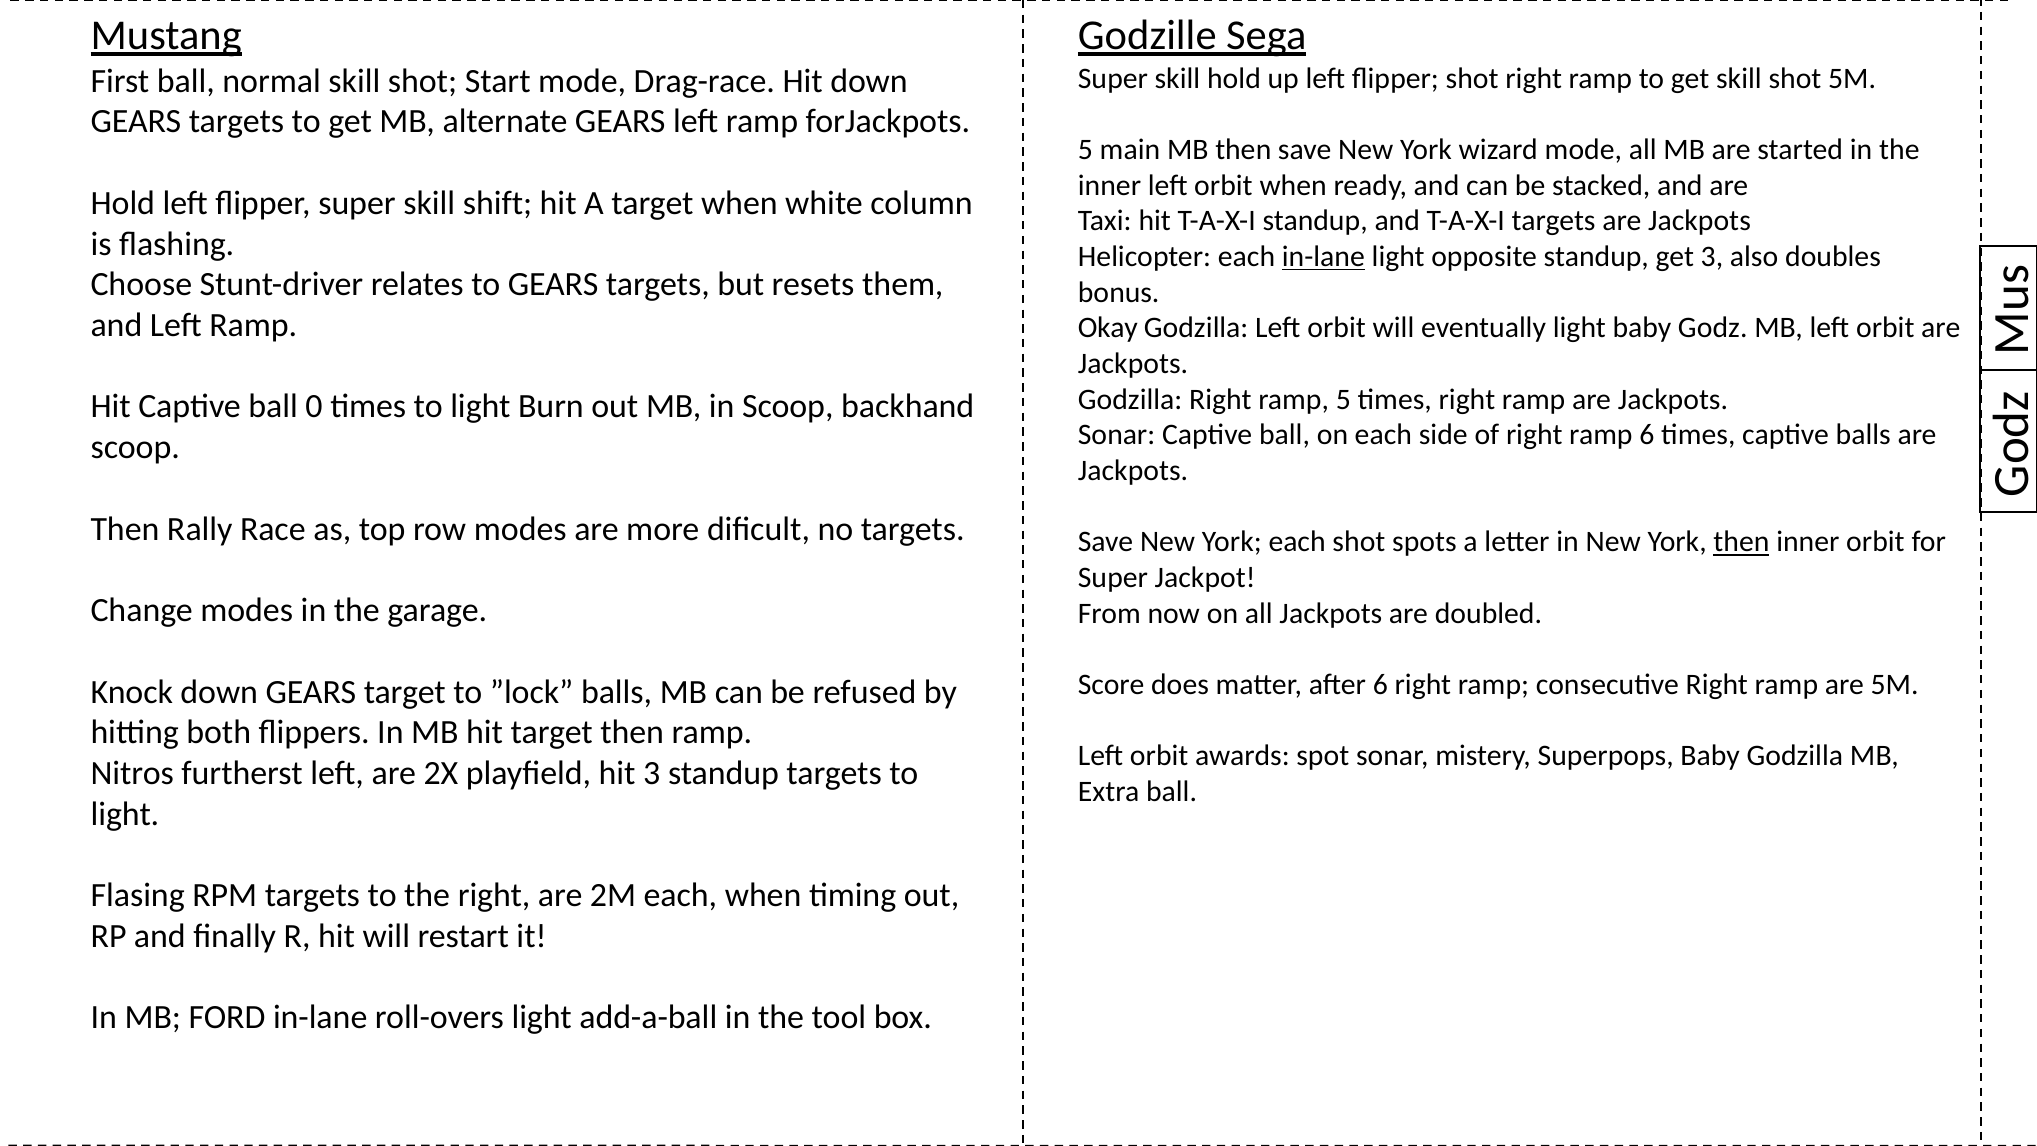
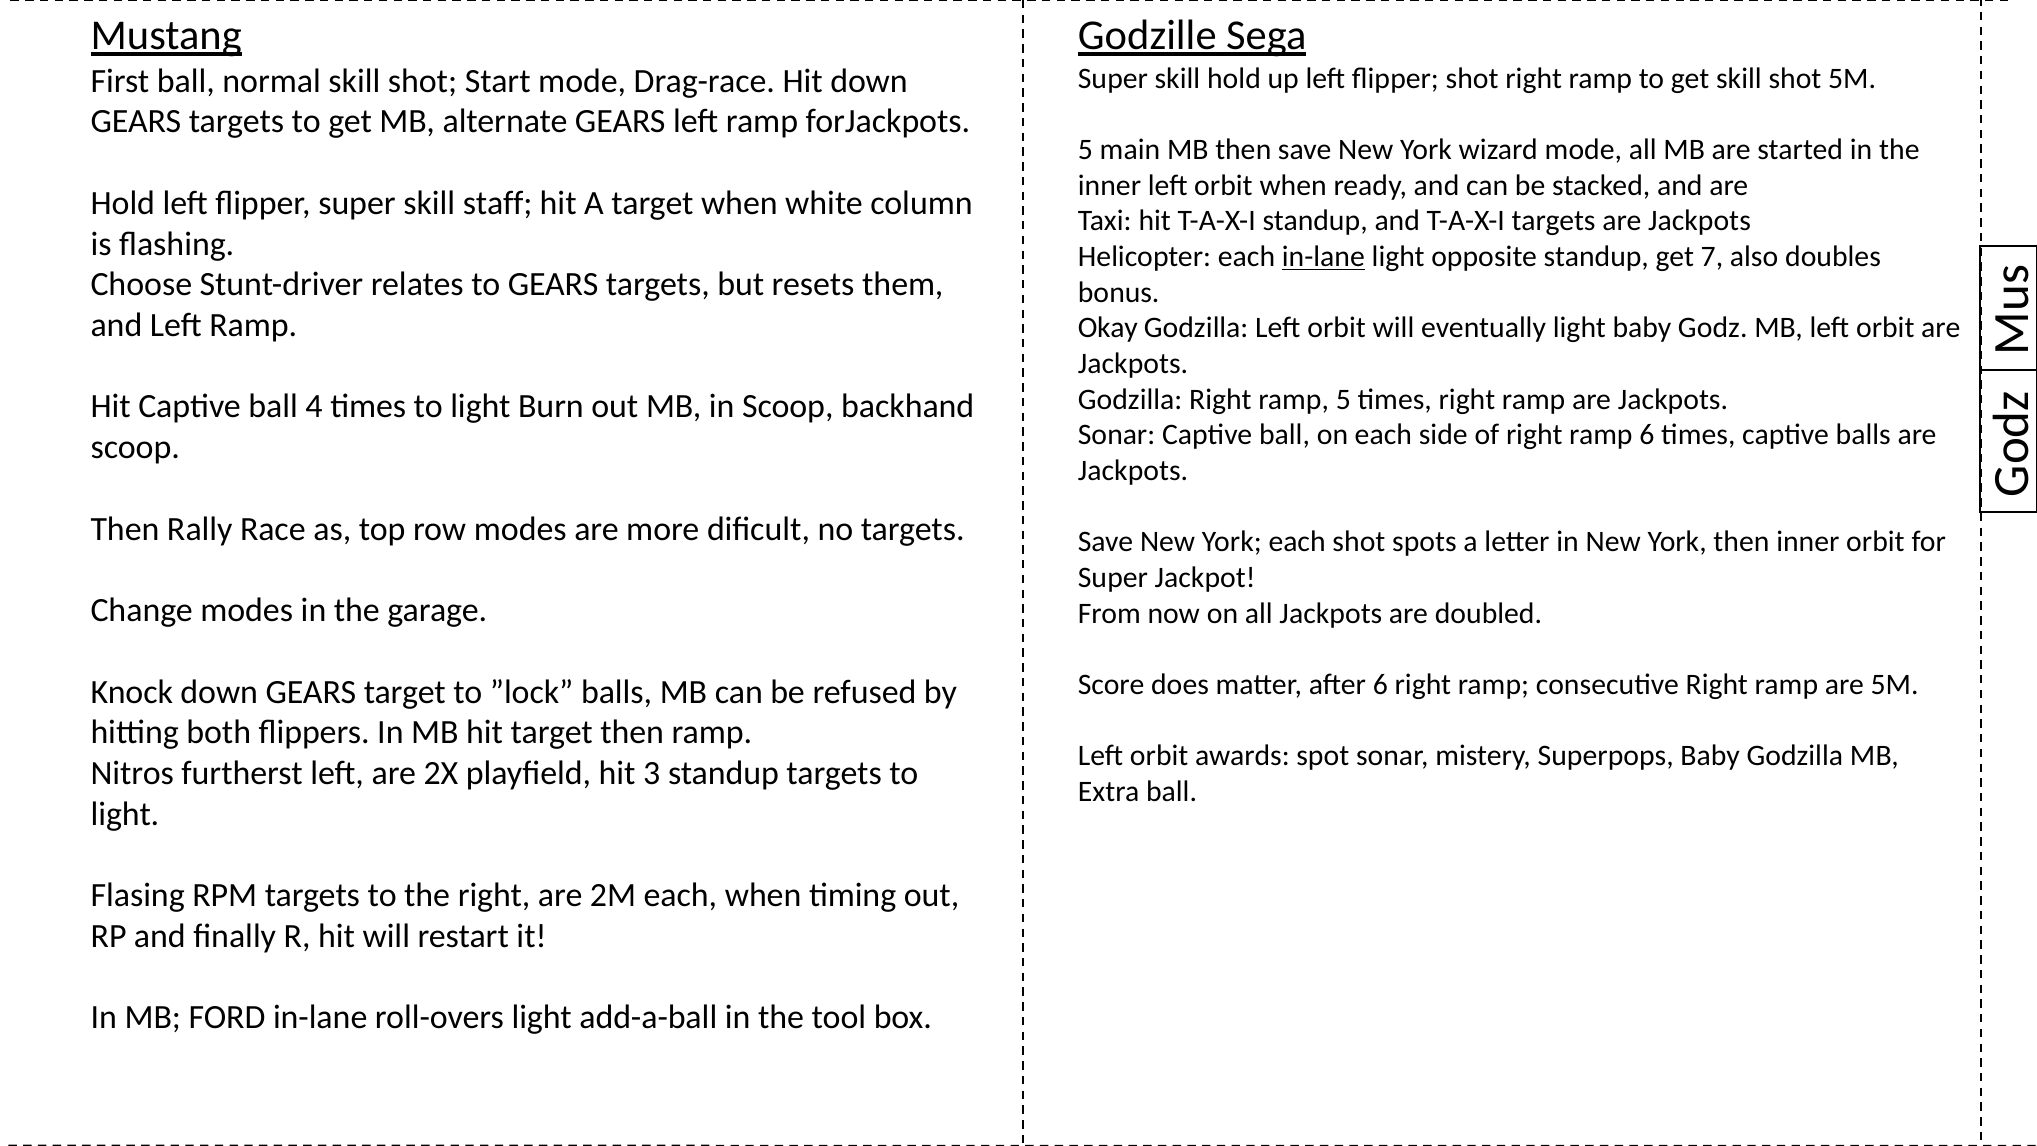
shift: shift -> staff
get 3: 3 -> 7
0: 0 -> 4
then at (1741, 542) underline: present -> none
